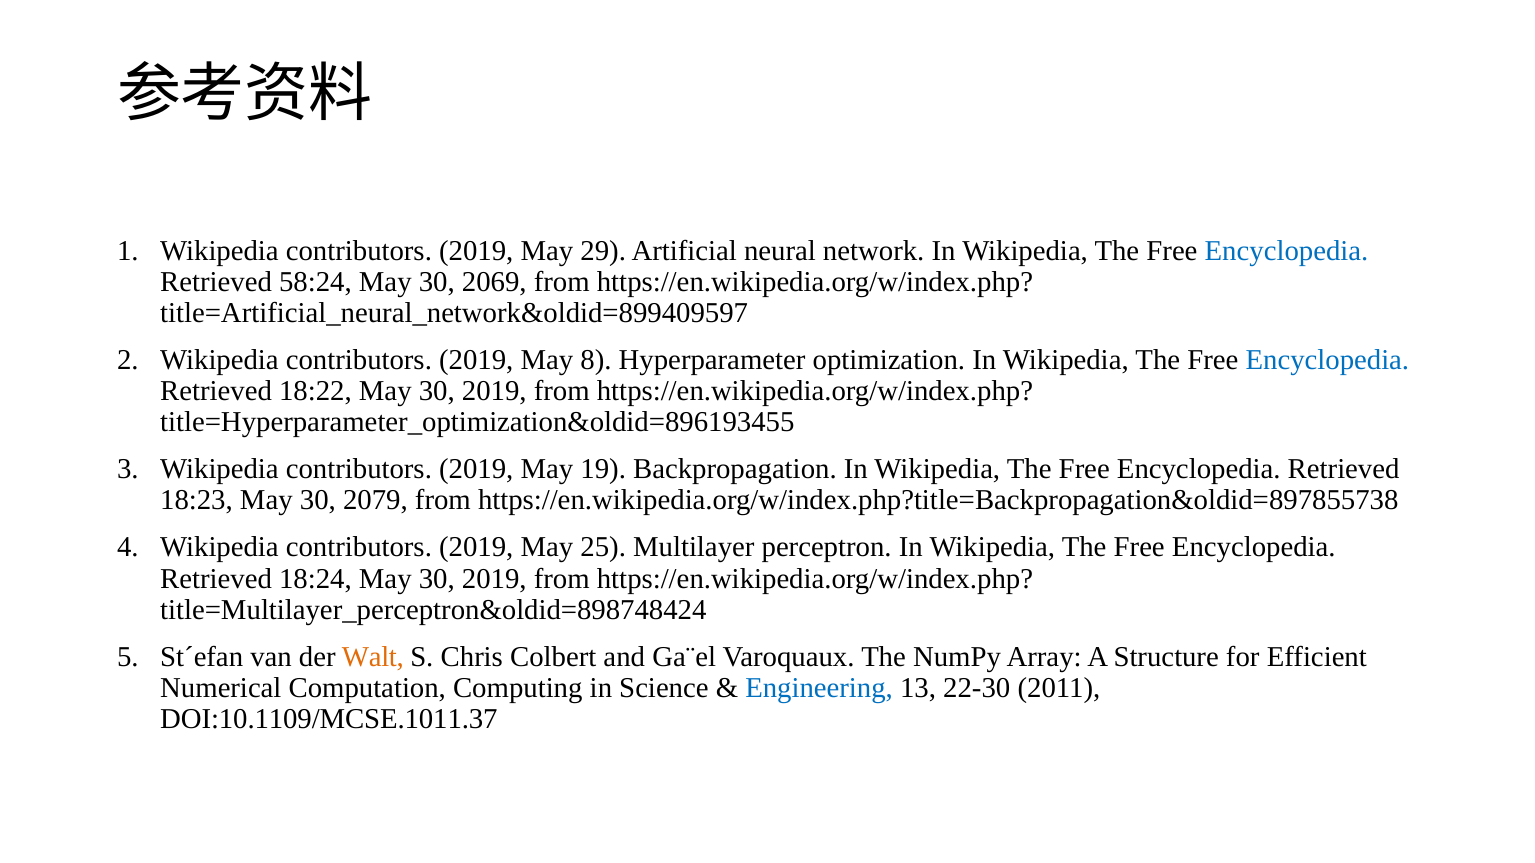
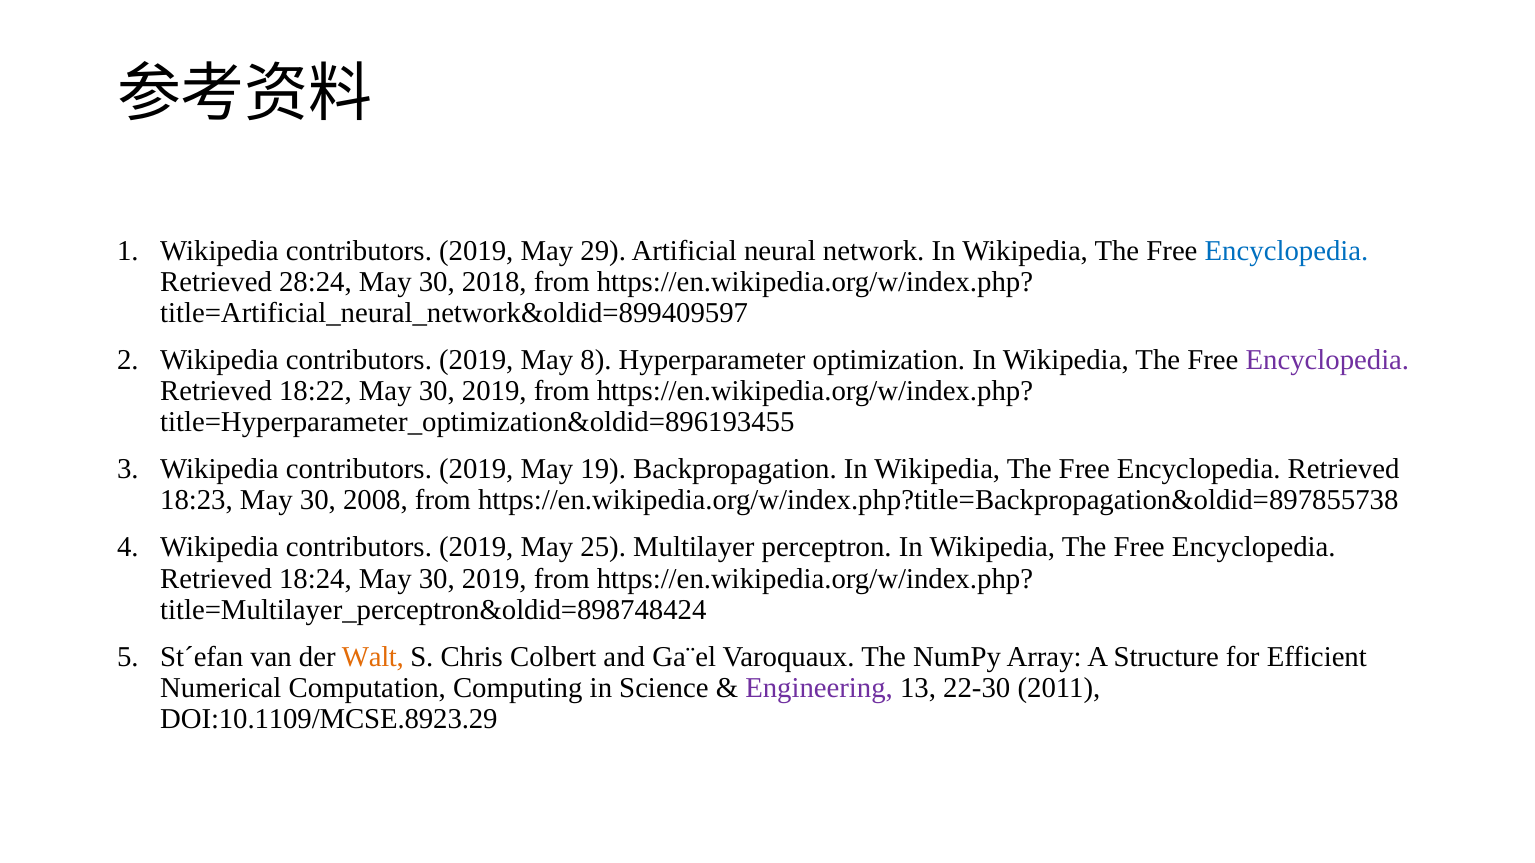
58:24: 58:24 -> 28:24
2069: 2069 -> 2018
Encyclopedia at (1327, 360) colour: blue -> purple
2079: 2079 -> 2008
Engineering colour: blue -> purple
DOI:10.1109/MCSE.1011.37: DOI:10.1109/MCSE.1011.37 -> DOI:10.1109/MCSE.8923.29
